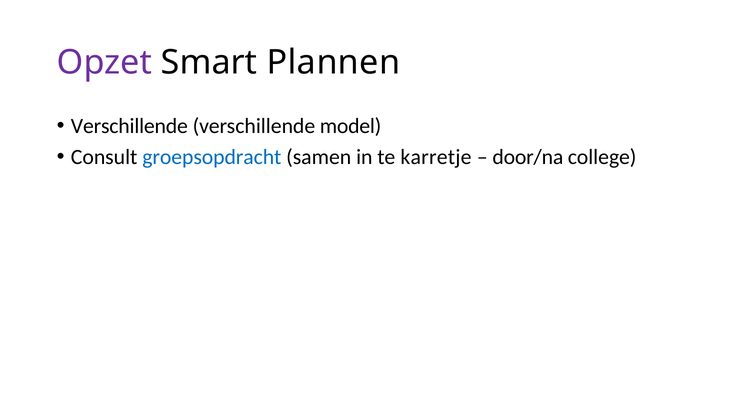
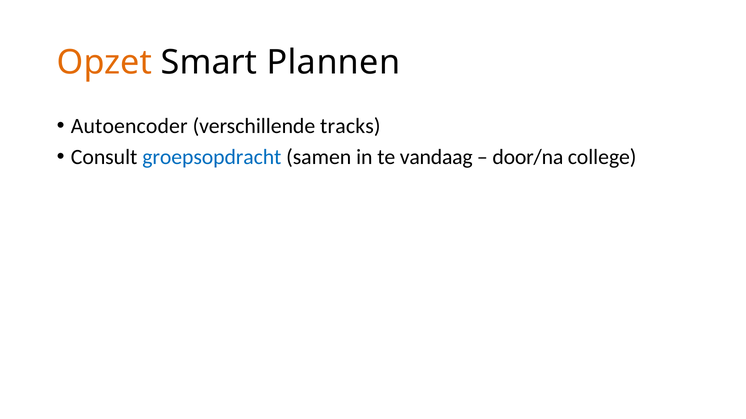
Opzet colour: purple -> orange
Verschillende at (129, 126): Verschillende -> Autoencoder
model: model -> tracks
karretje: karretje -> vandaag
